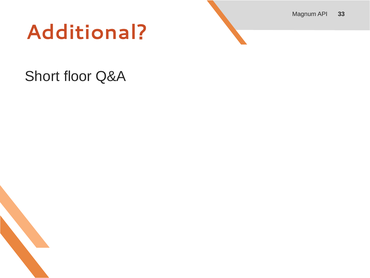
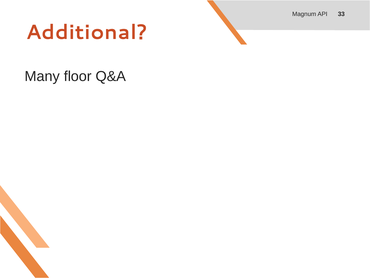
Short: Short -> Many
